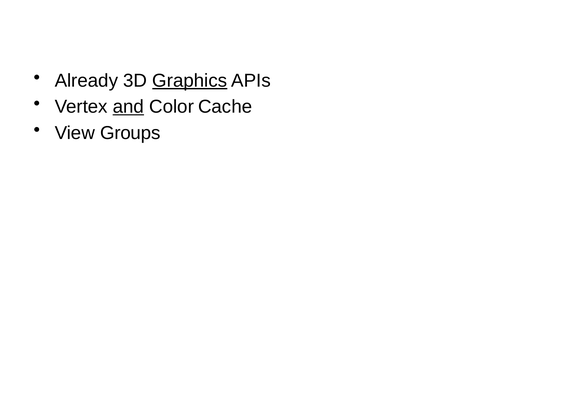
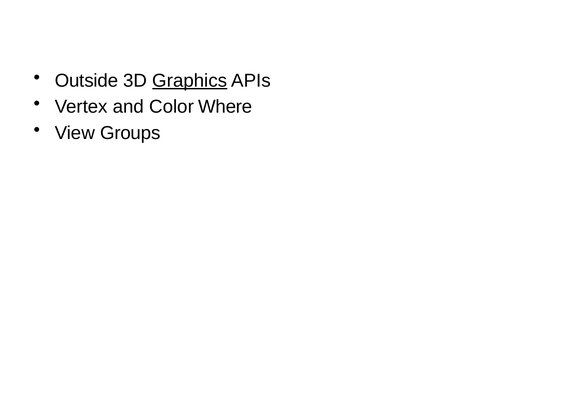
Already: Already -> Outside
and underline: present -> none
Cache: Cache -> Where
